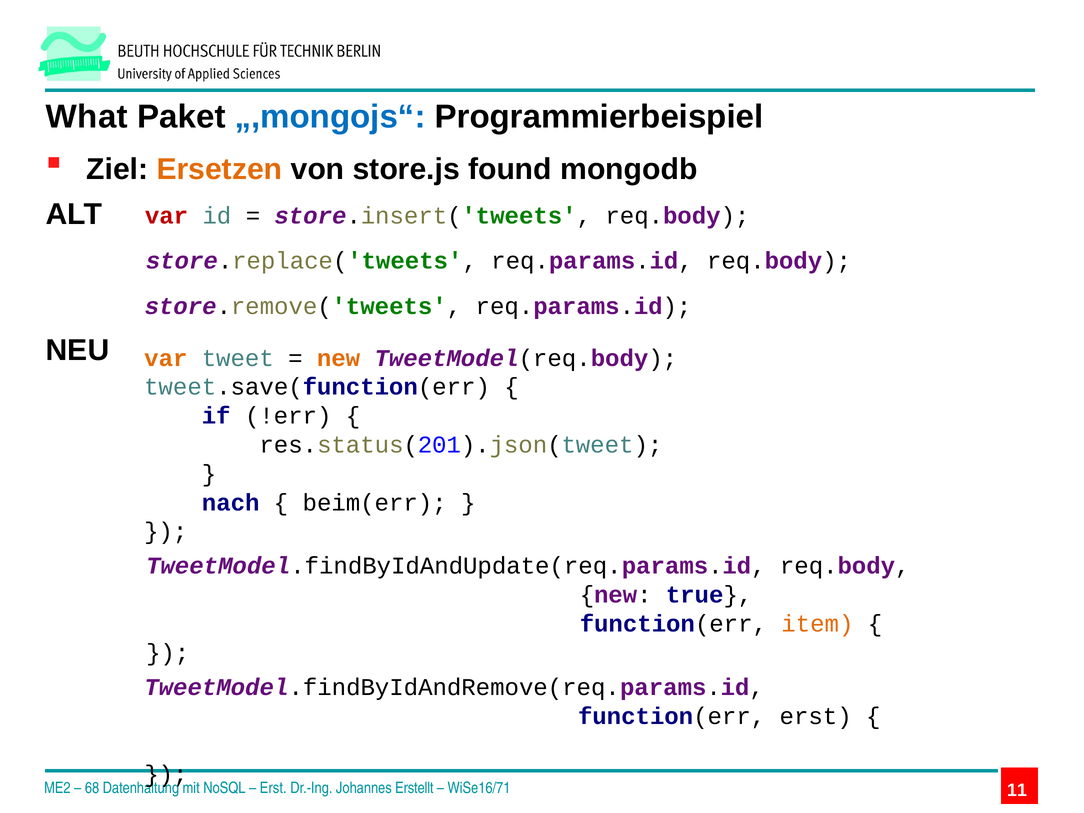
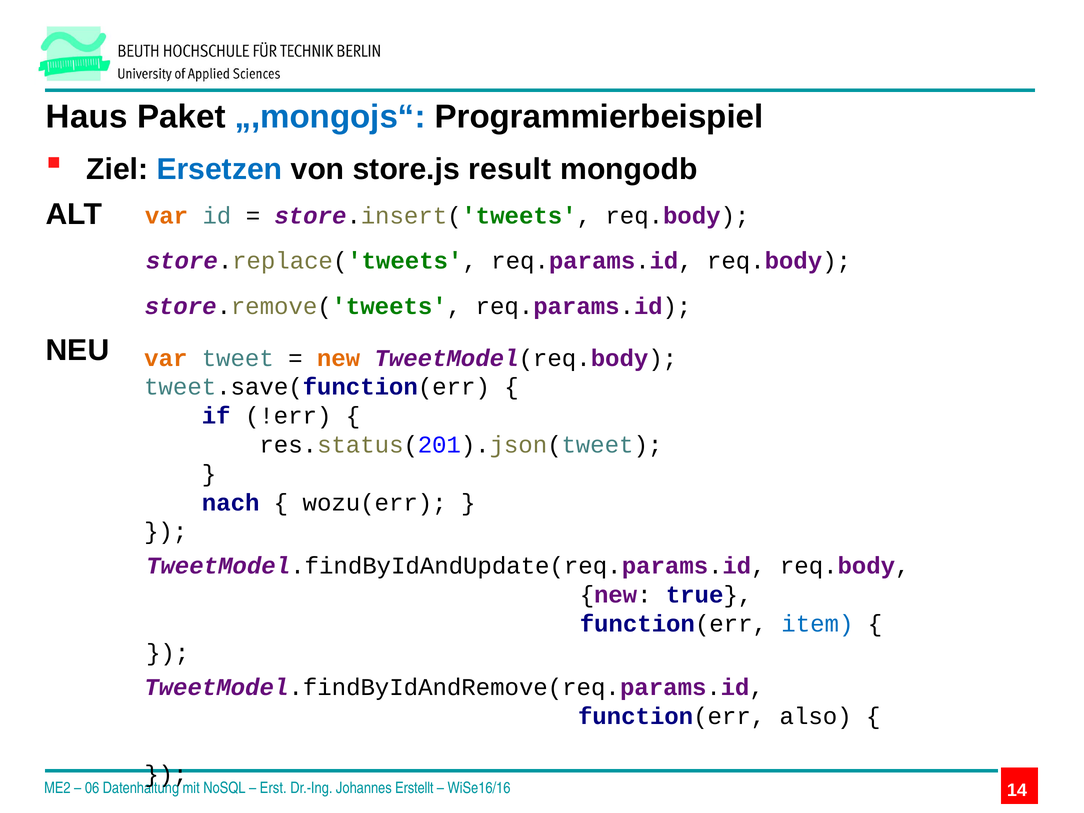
What: What -> Haus
Ersetzen colour: orange -> blue
found: found -> result
var at (167, 216) colour: red -> orange
beim(err: beim(err -> wozu(err
item colour: orange -> blue
function(err erst: erst -> also
68: 68 -> 06
WiSe16/71: WiSe16/71 -> WiSe16/16
11: 11 -> 14
